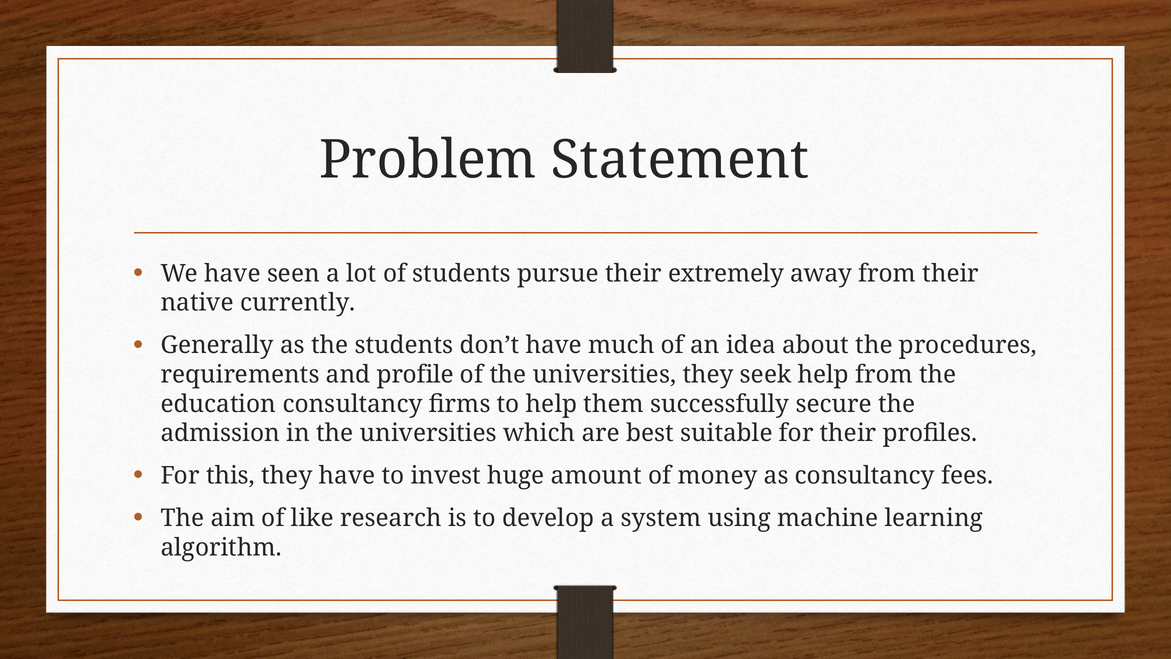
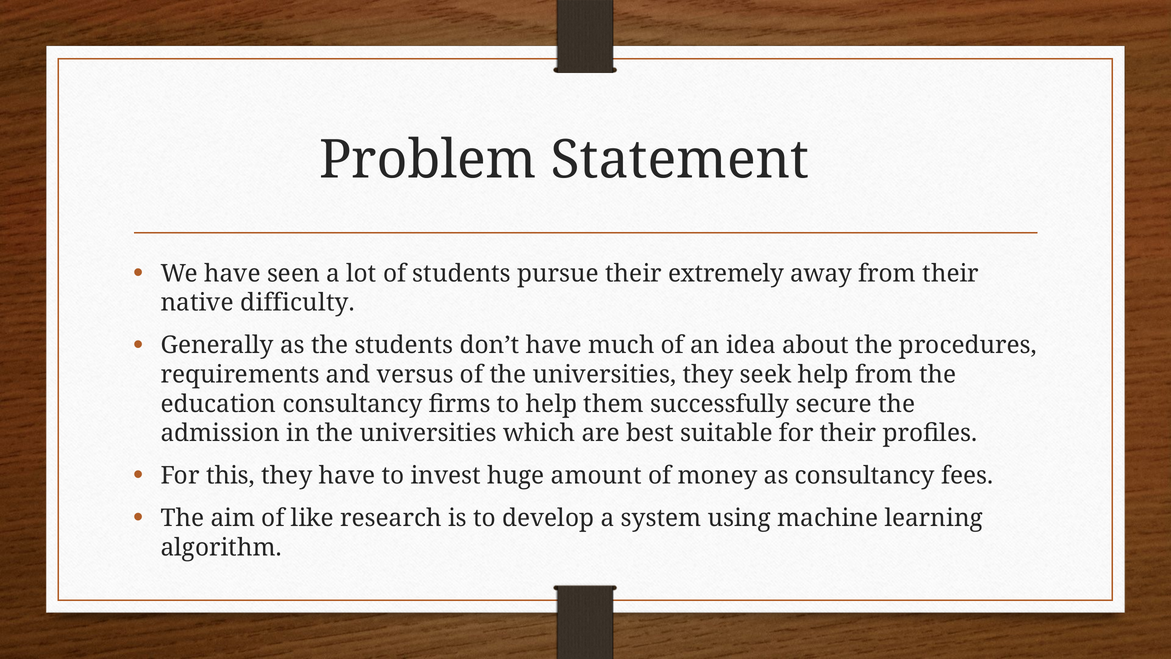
currently: currently -> difficulty
profile: profile -> versus
